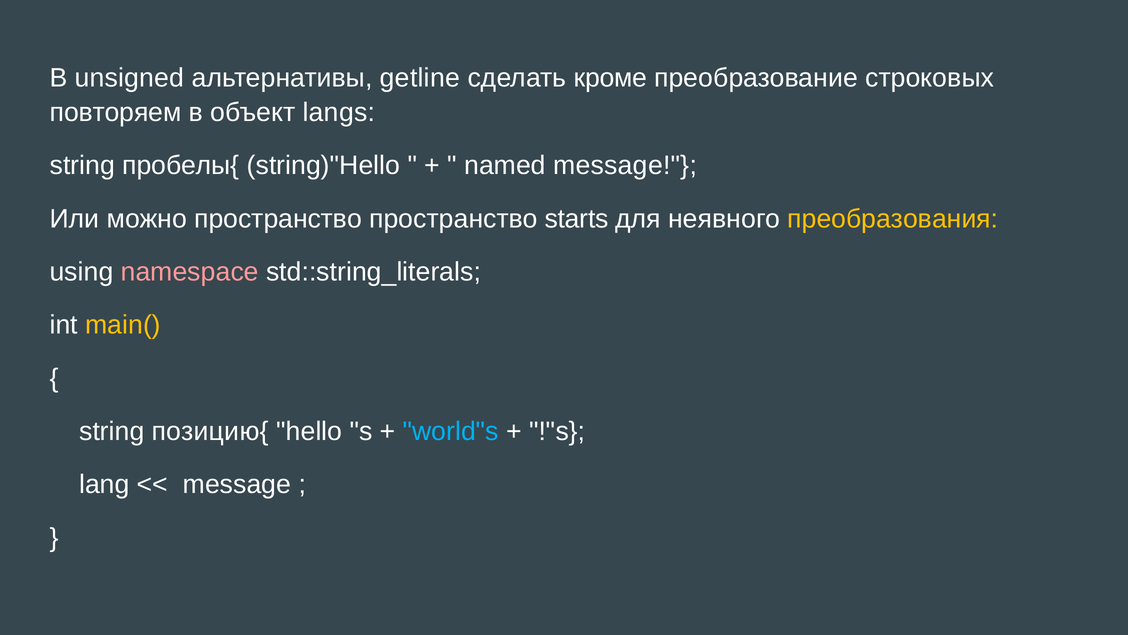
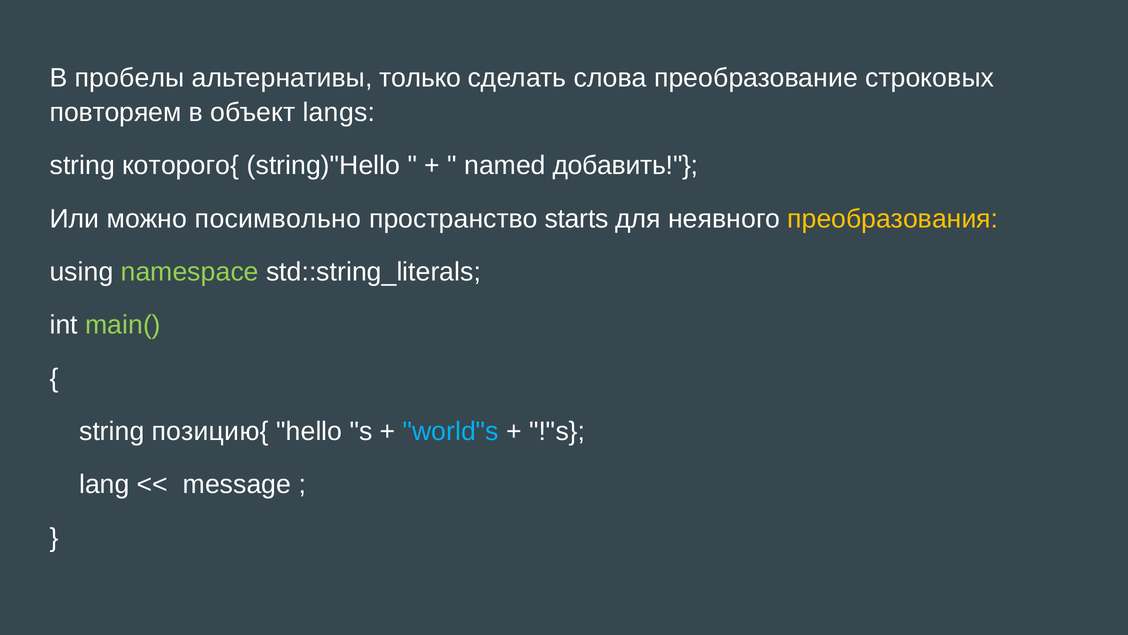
unsigned: unsigned -> пробелы
getline: getline -> только
кроме: кроме -> слова
пробелы{: пробелы{ -> которого{
named message: message -> добавить
можно пространство: пространство -> посимвольно
namespace colour: pink -> light green
main( colour: yellow -> light green
